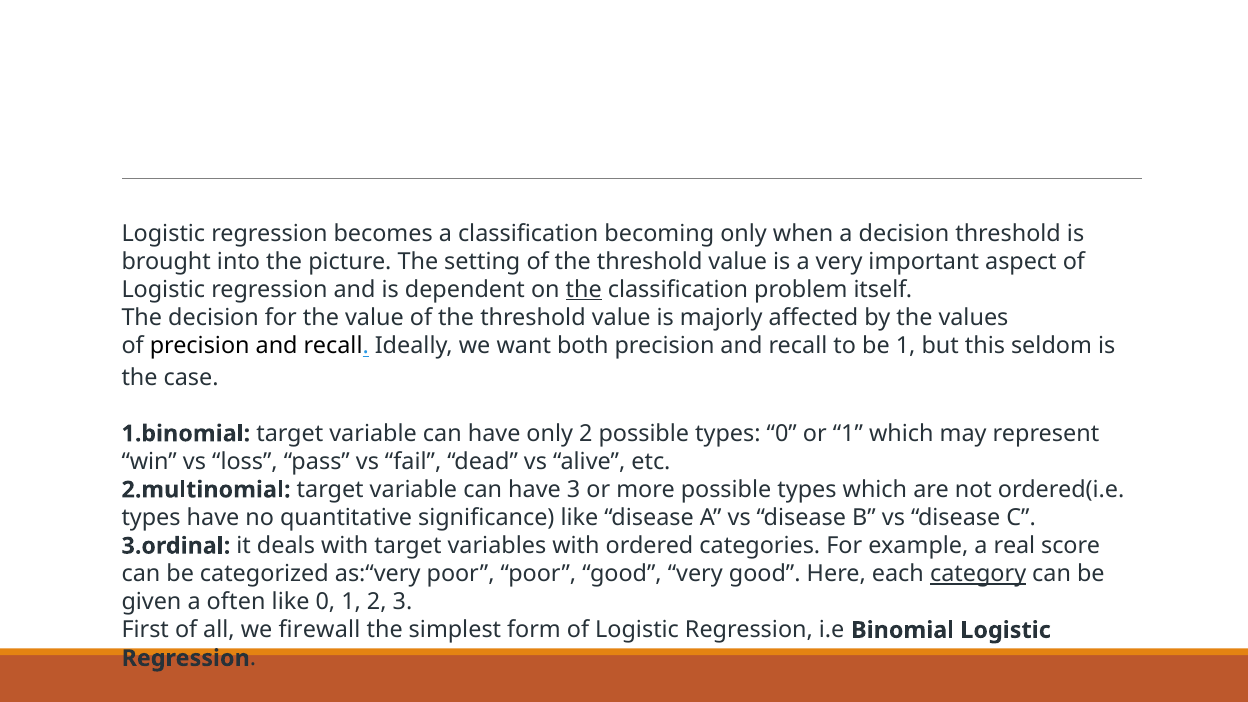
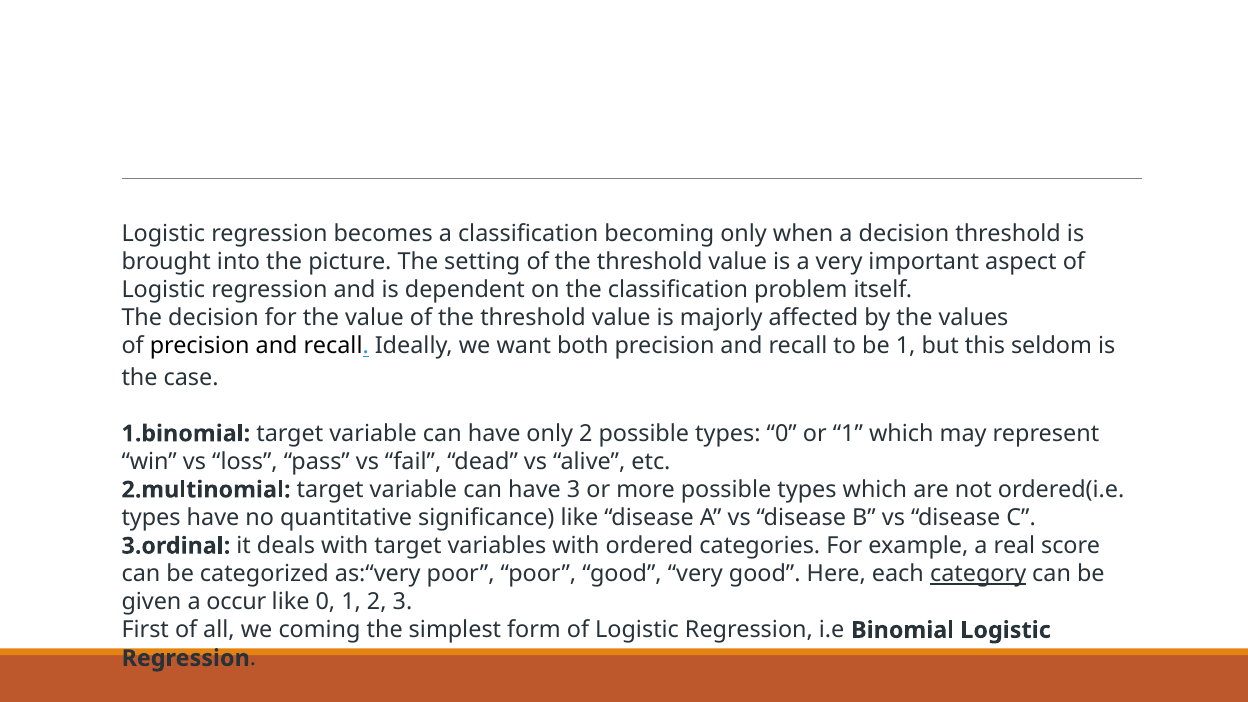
the at (584, 290) underline: present -> none
often: often -> occur
firewall: firewall -> coming
